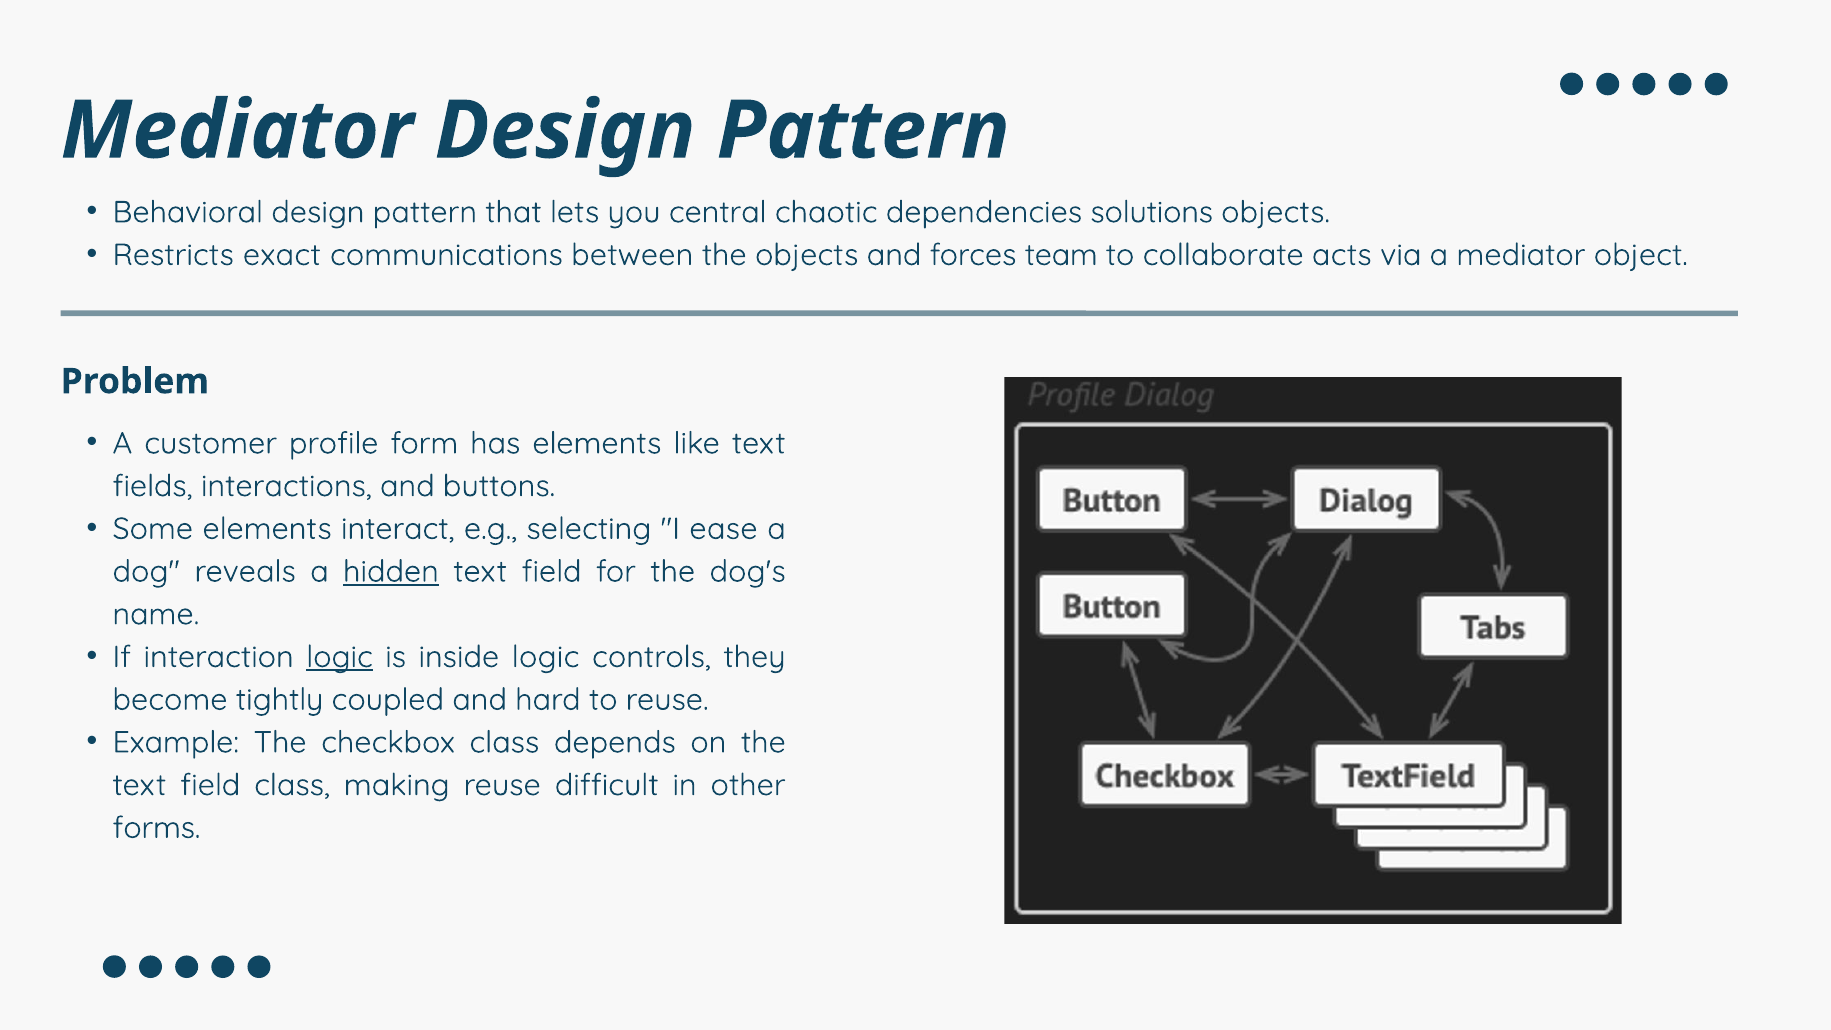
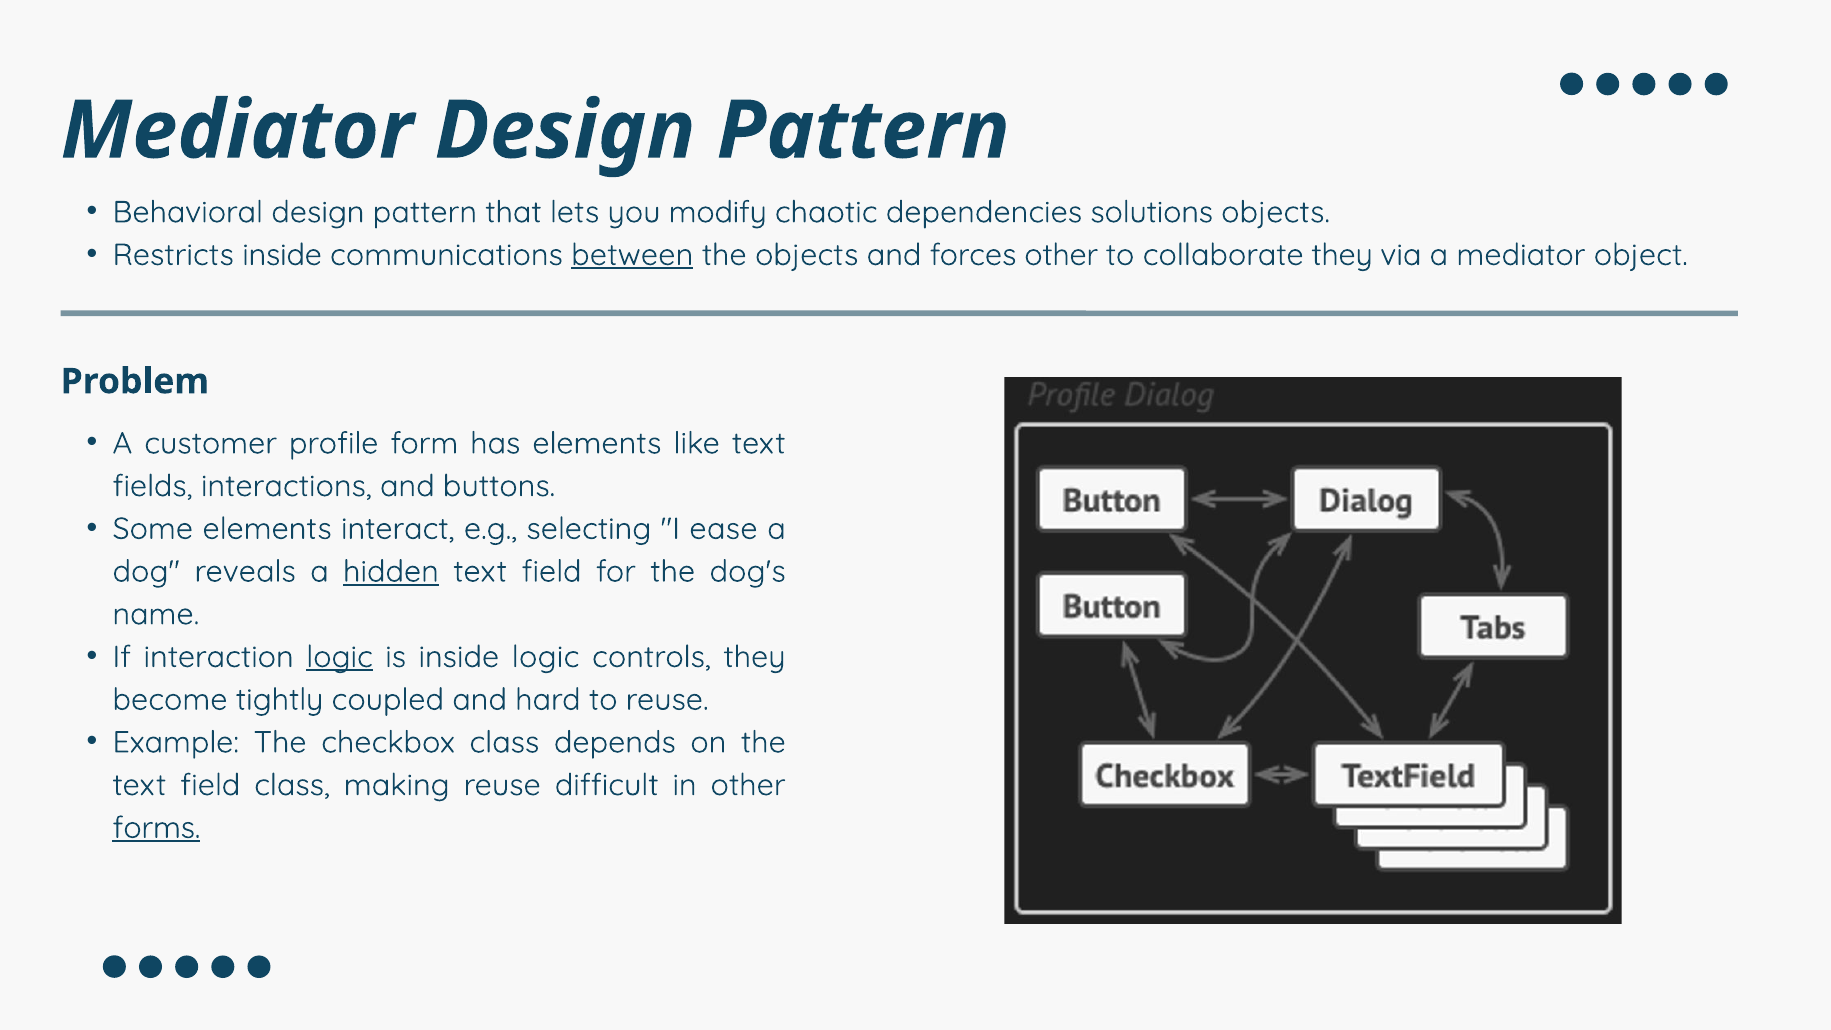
central: central -> modify
Restricts exact: exact -> inside
between underline: none -> present
forces team: team -> other
collaborate acts: acts -> they
forms underline: none -> present
